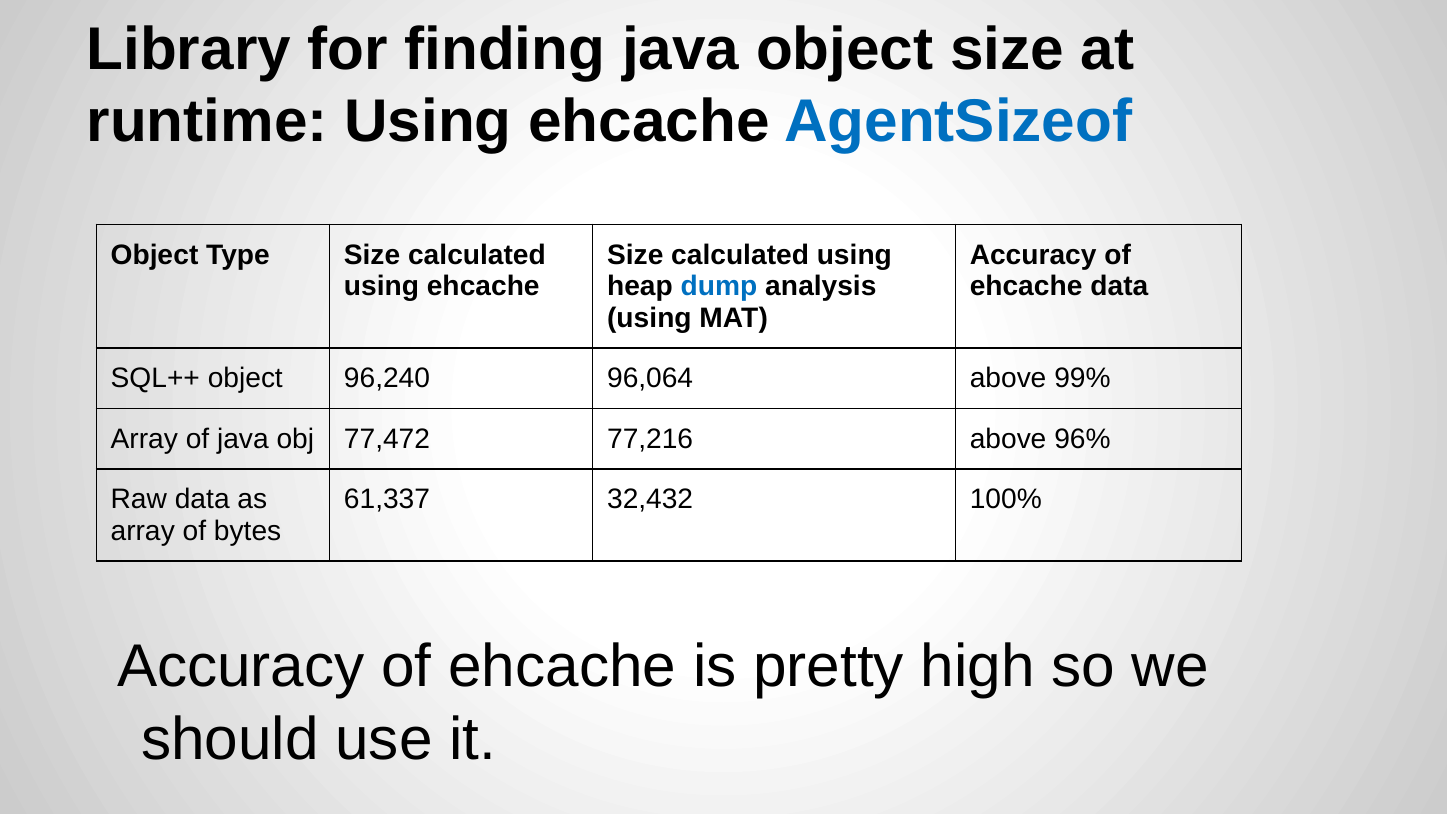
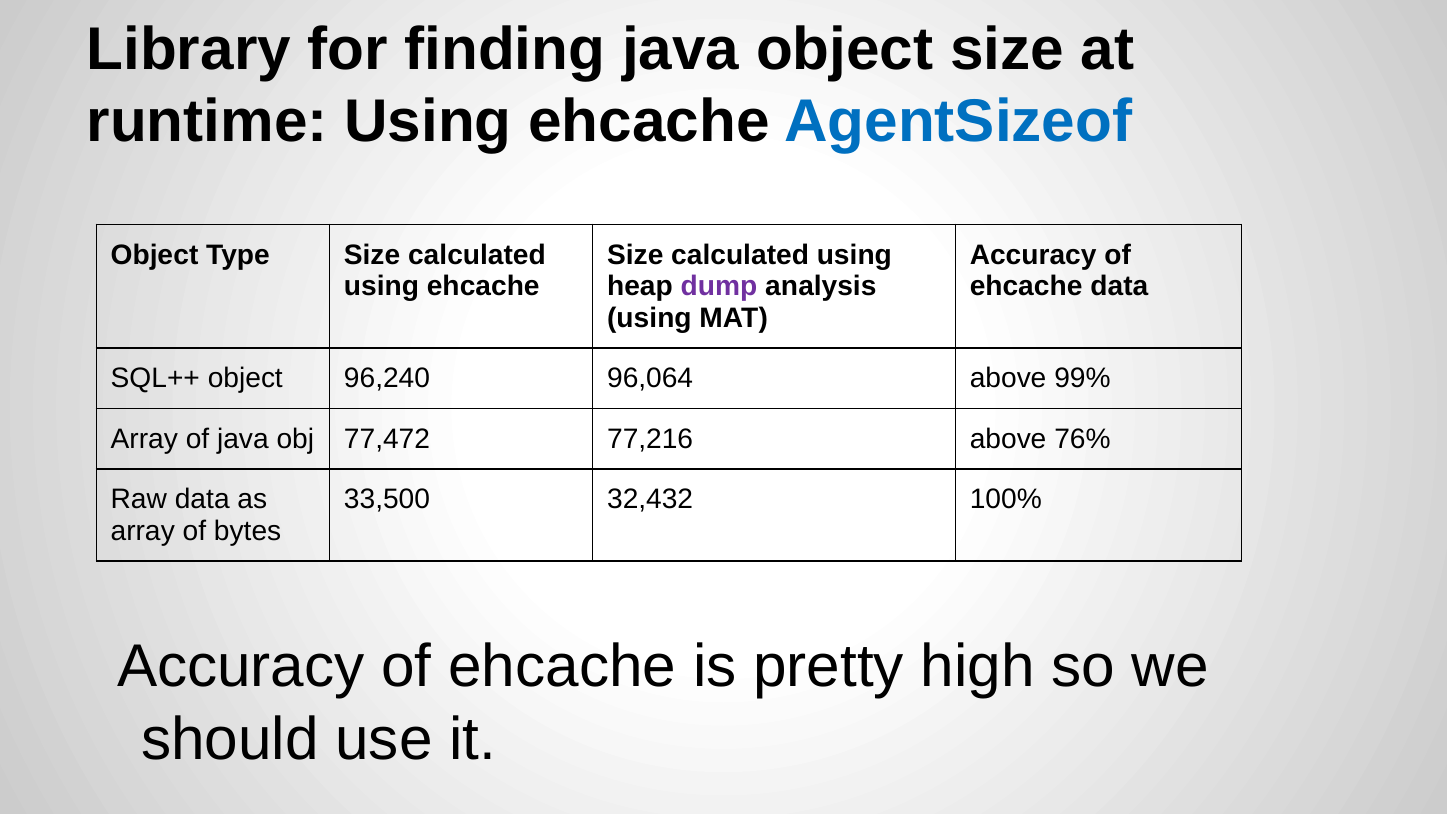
dump colour: blue -> purple
96%: 96% -> 76%
61,337: 61,337 -> 33,500
